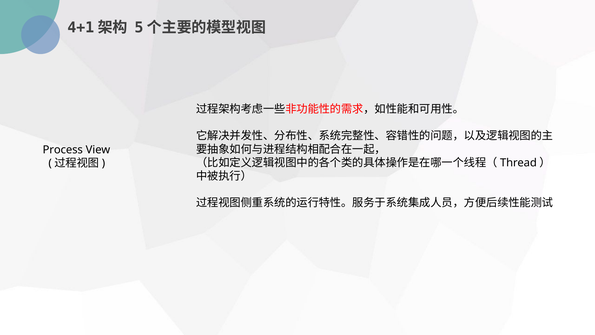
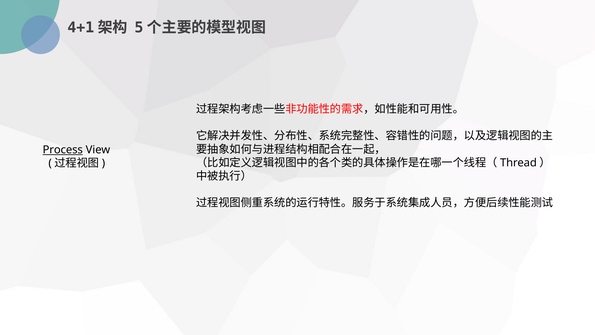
Process underline: none -> present
